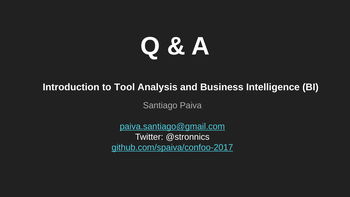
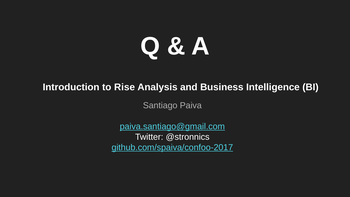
Tool: Tool -> Rise
